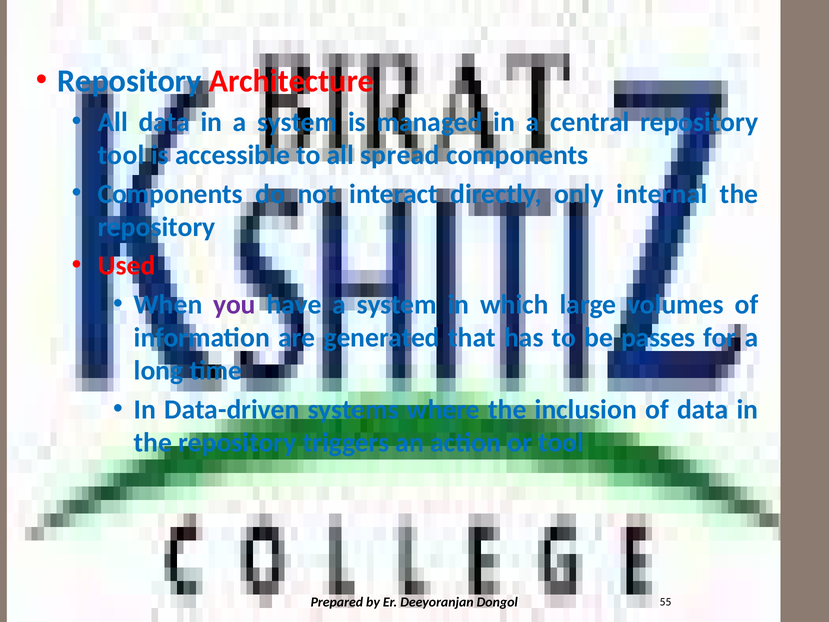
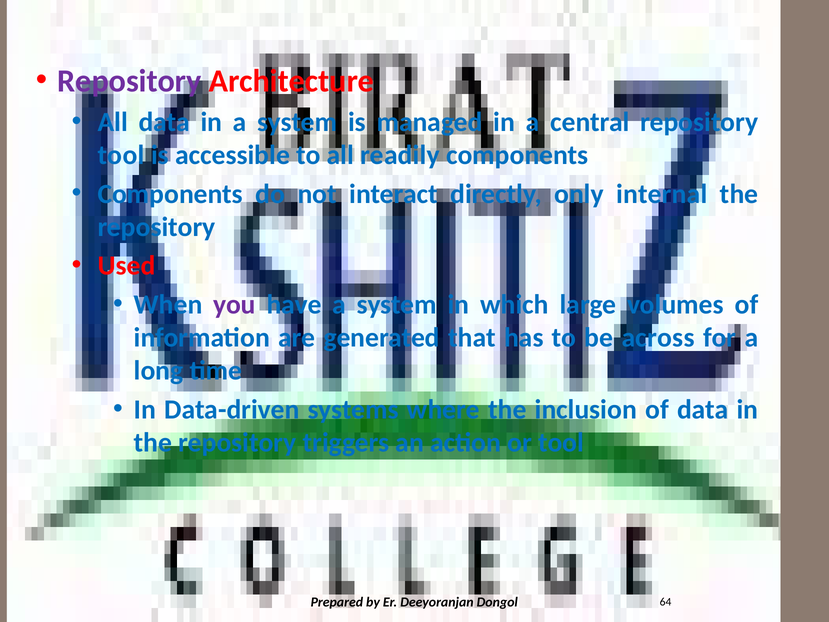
Repository at (129, 81) colour: blue -> purple
spread: spread -> readily
passes: passes -> across
55: 55 -> 64
